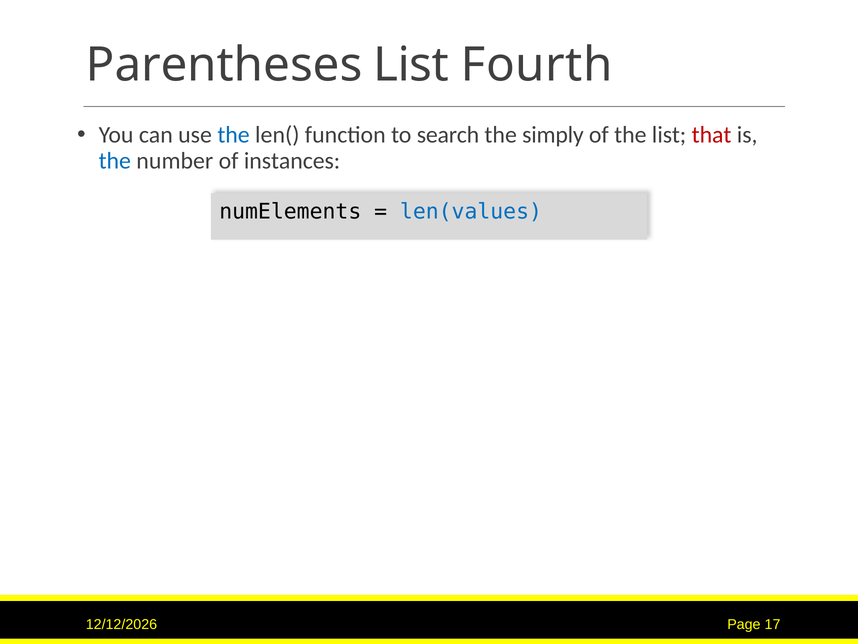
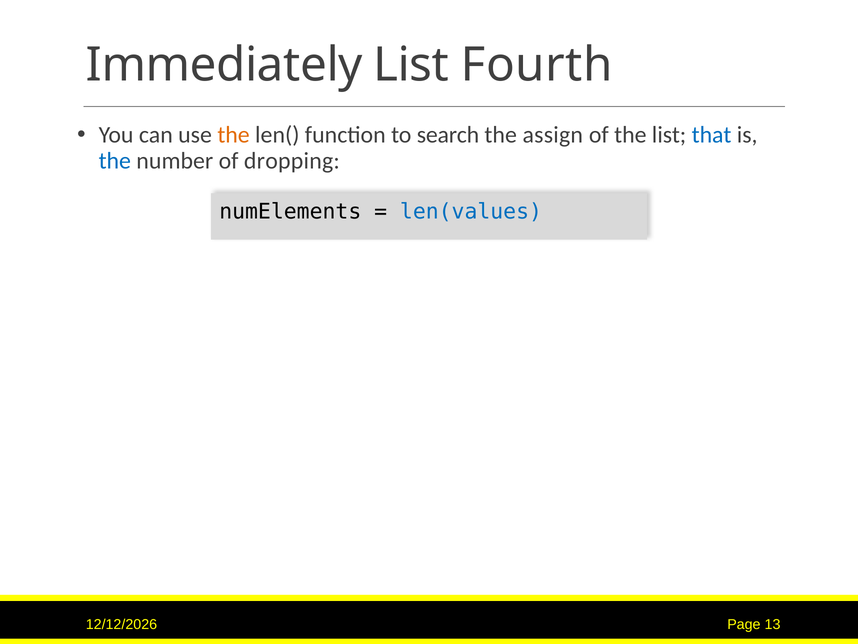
Parentheses: Parentheses -> Immediately
the at (234, 135) colour: blue -> orange
simply: simply -> assign
that colour: red -> blue
instances: instances -> dropping
17: 17 -> 13
